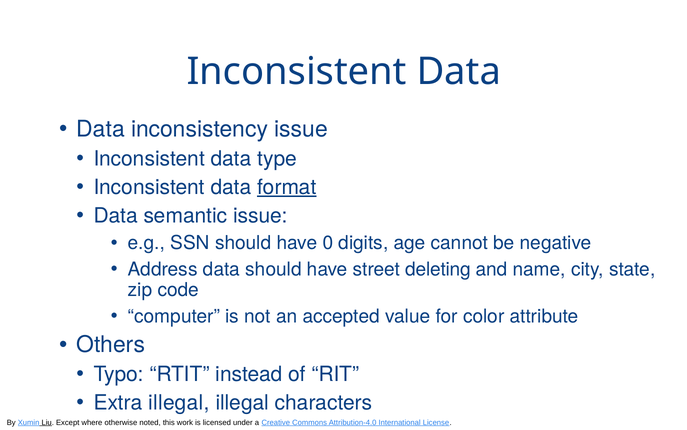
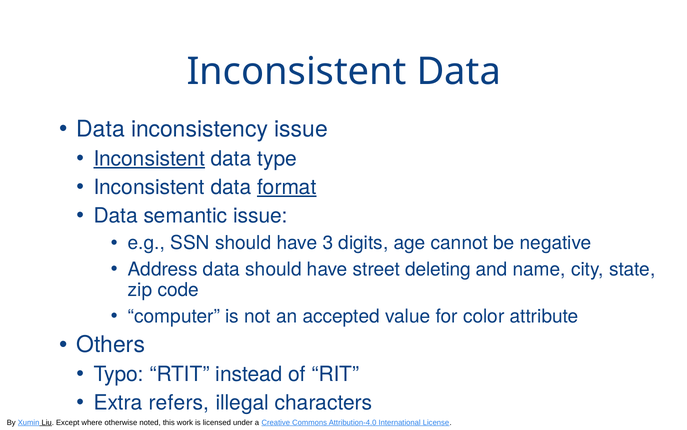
Inconsistent at (149, 158) underline: none -> present
0: 0 -> 3
Extra illegal: illegal -> refers
